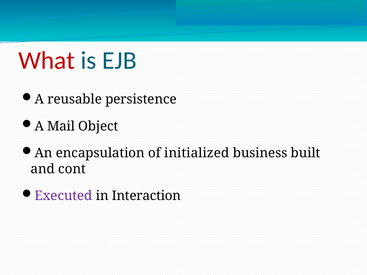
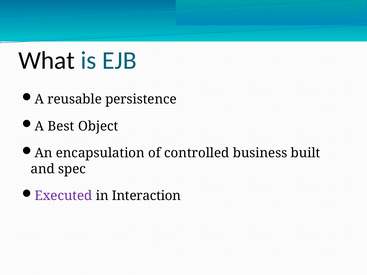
What colour: red -> black
Mail: Mail -> Best
initialized: initialized -> controlled
cont: cont -> spec
